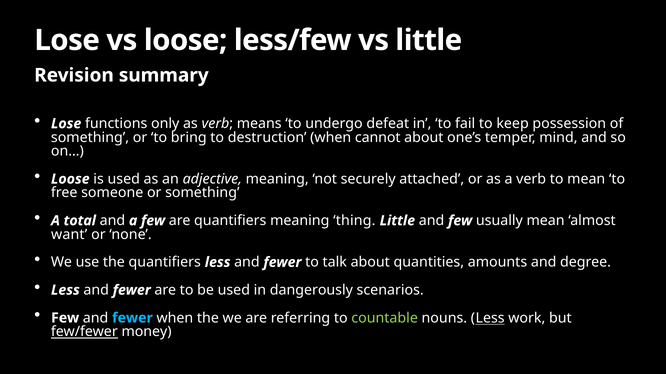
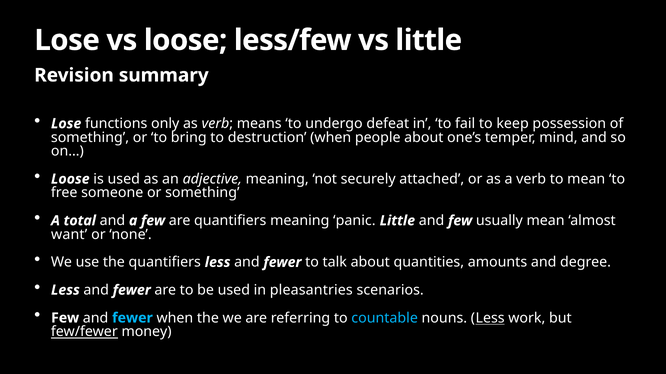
cannot: cannot -> people
thing: thing -> panic
dangerously: dangerously -> pleasantries
countable colour: light green -> light blue
